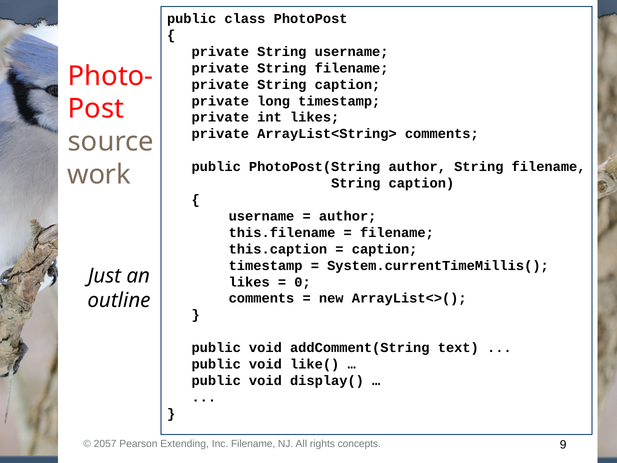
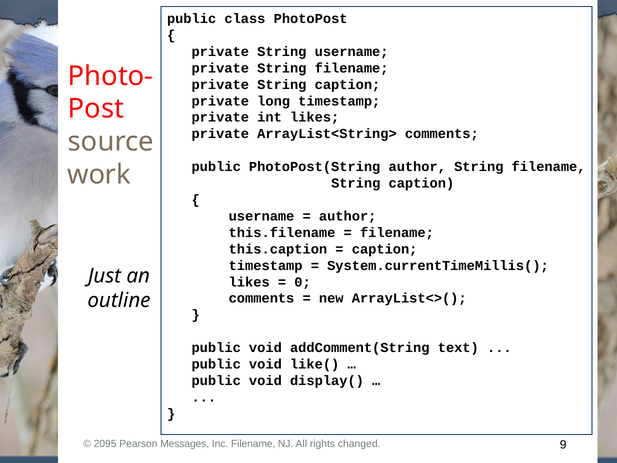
2057: 2057 -> 2095
Extending: Extending -> Messages
concepts: concepts -> changed
